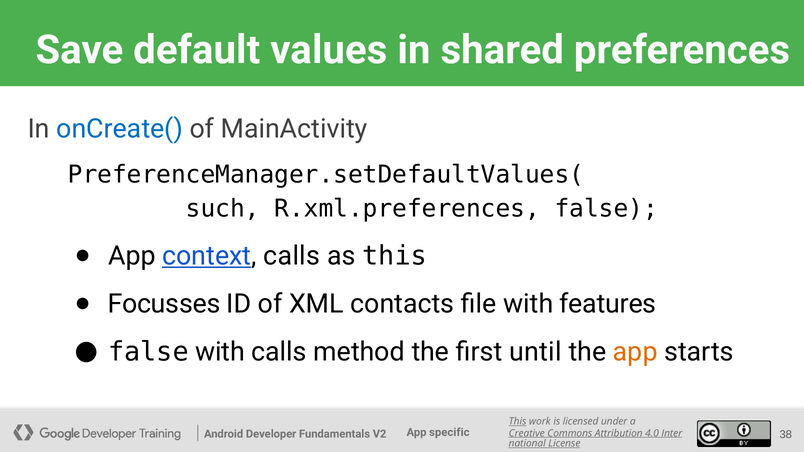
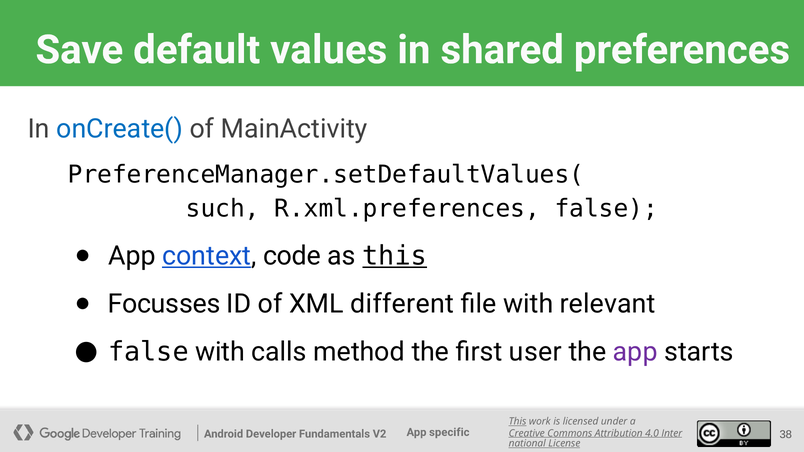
context calls: calls -> code
this at (395, 256) underline: none -> present
contacts: contacts -> different
features: features -> relevant
until: until -> user
app at (635, 352) colour: orange -> purple
